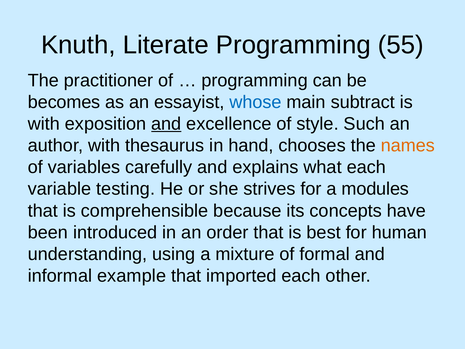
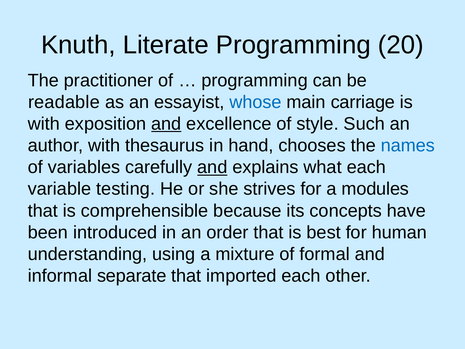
55: 55 -> 20
becomes: becomes -> readable
subtract: subtract -> carriage
names colour: orange -> blue
and at (212, 167) underline: none -> present
example: example -> separate
